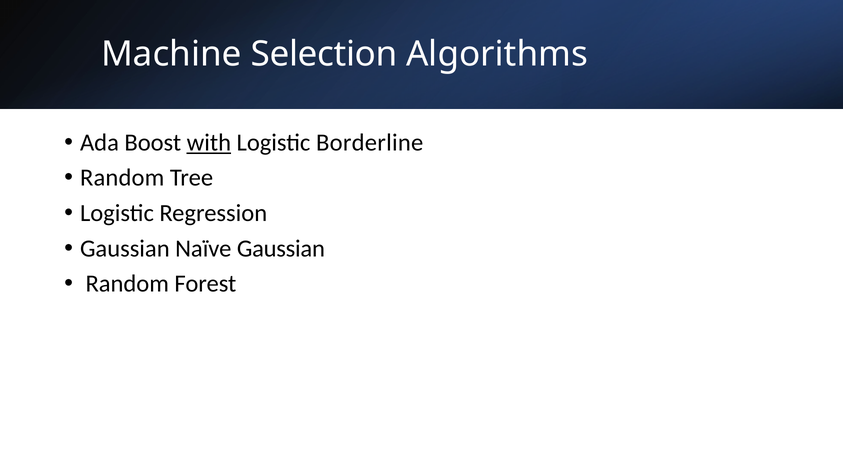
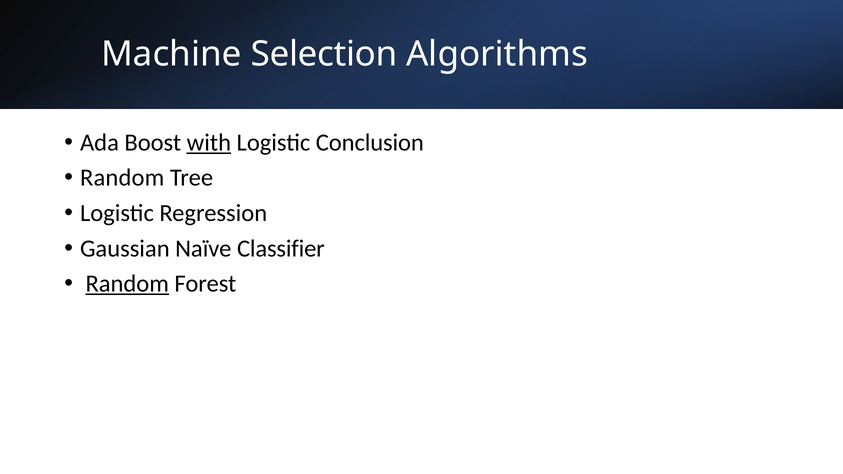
Borderline: Borderline -> Conclusion
Naïve Gaussian: Gaussian -> Classifier
Random at (127, 284) underline: none -> present
